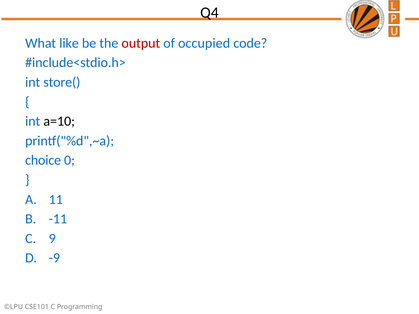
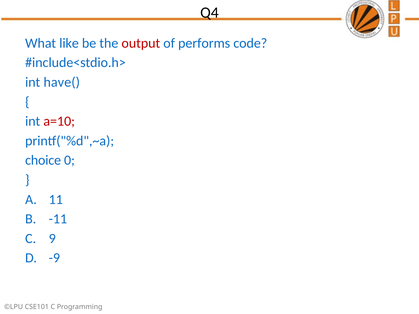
occupied: occupied -> performs
store(: store( -> have(
a=10 colour: black -> red
